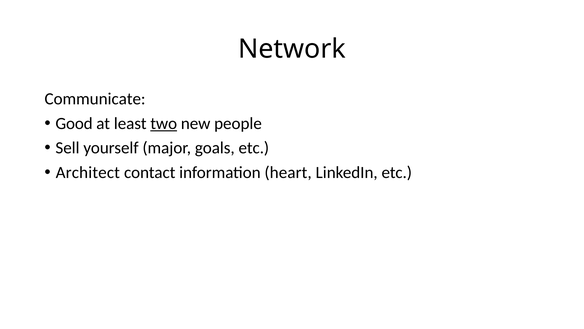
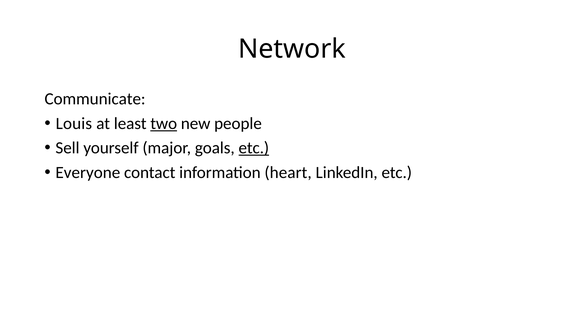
Good: Good -> Louis
etc at (254, 148) underline: none -> present
Architect: Architect -> Everyone
